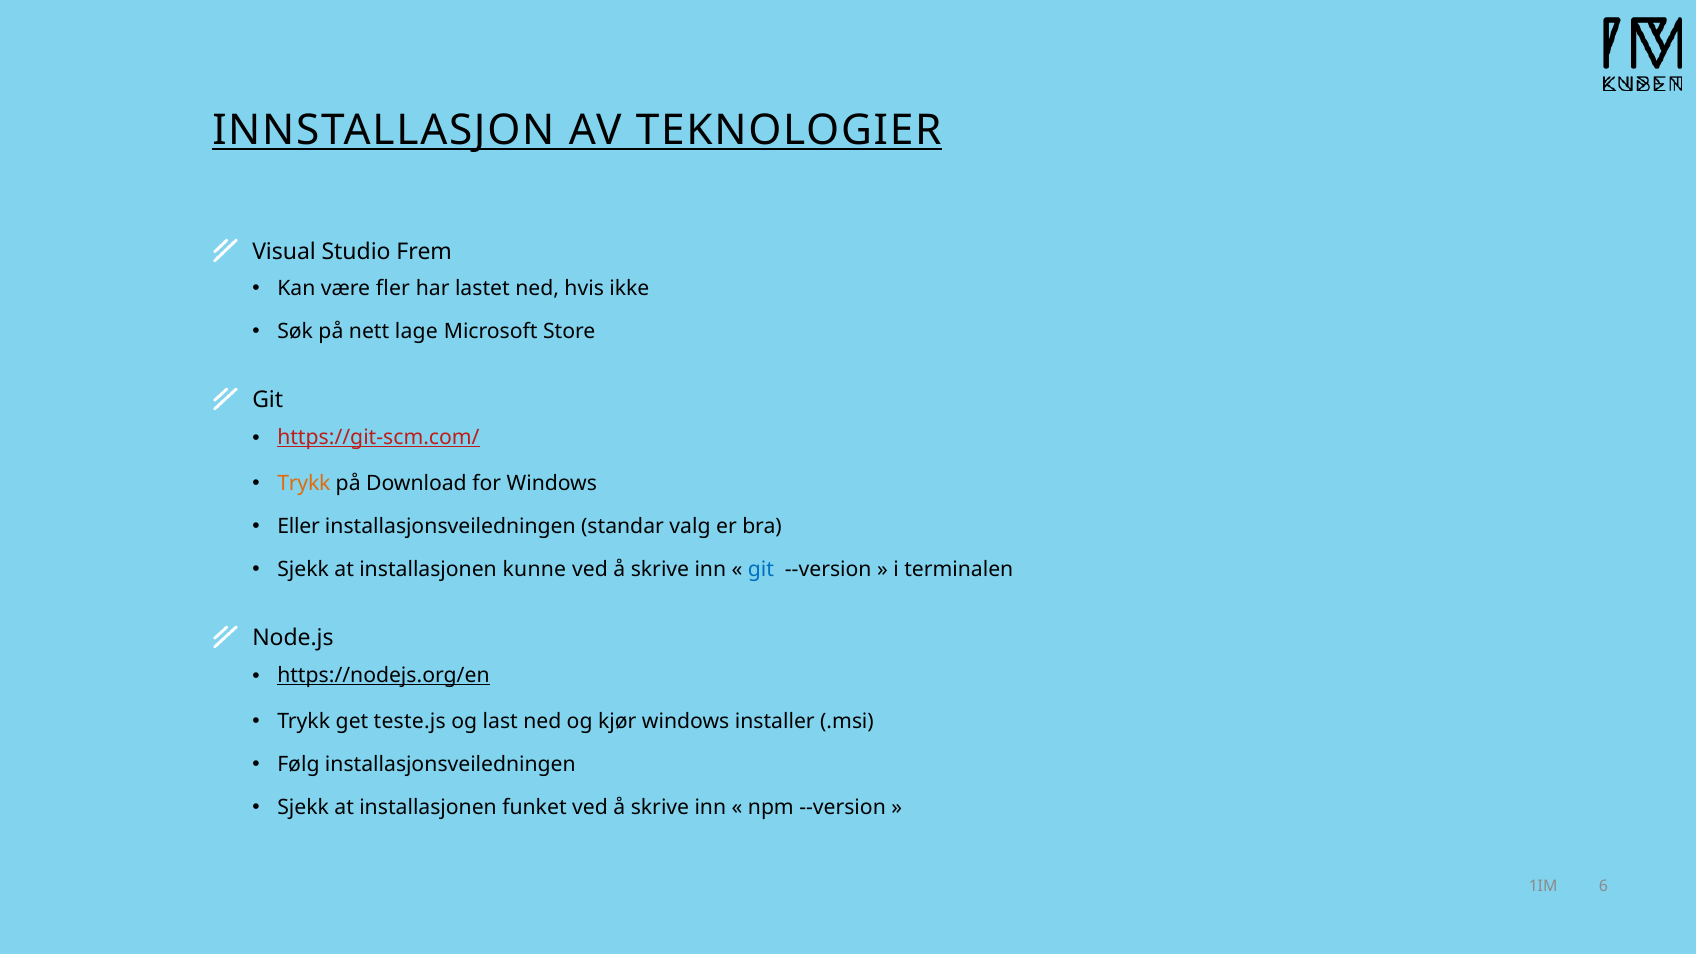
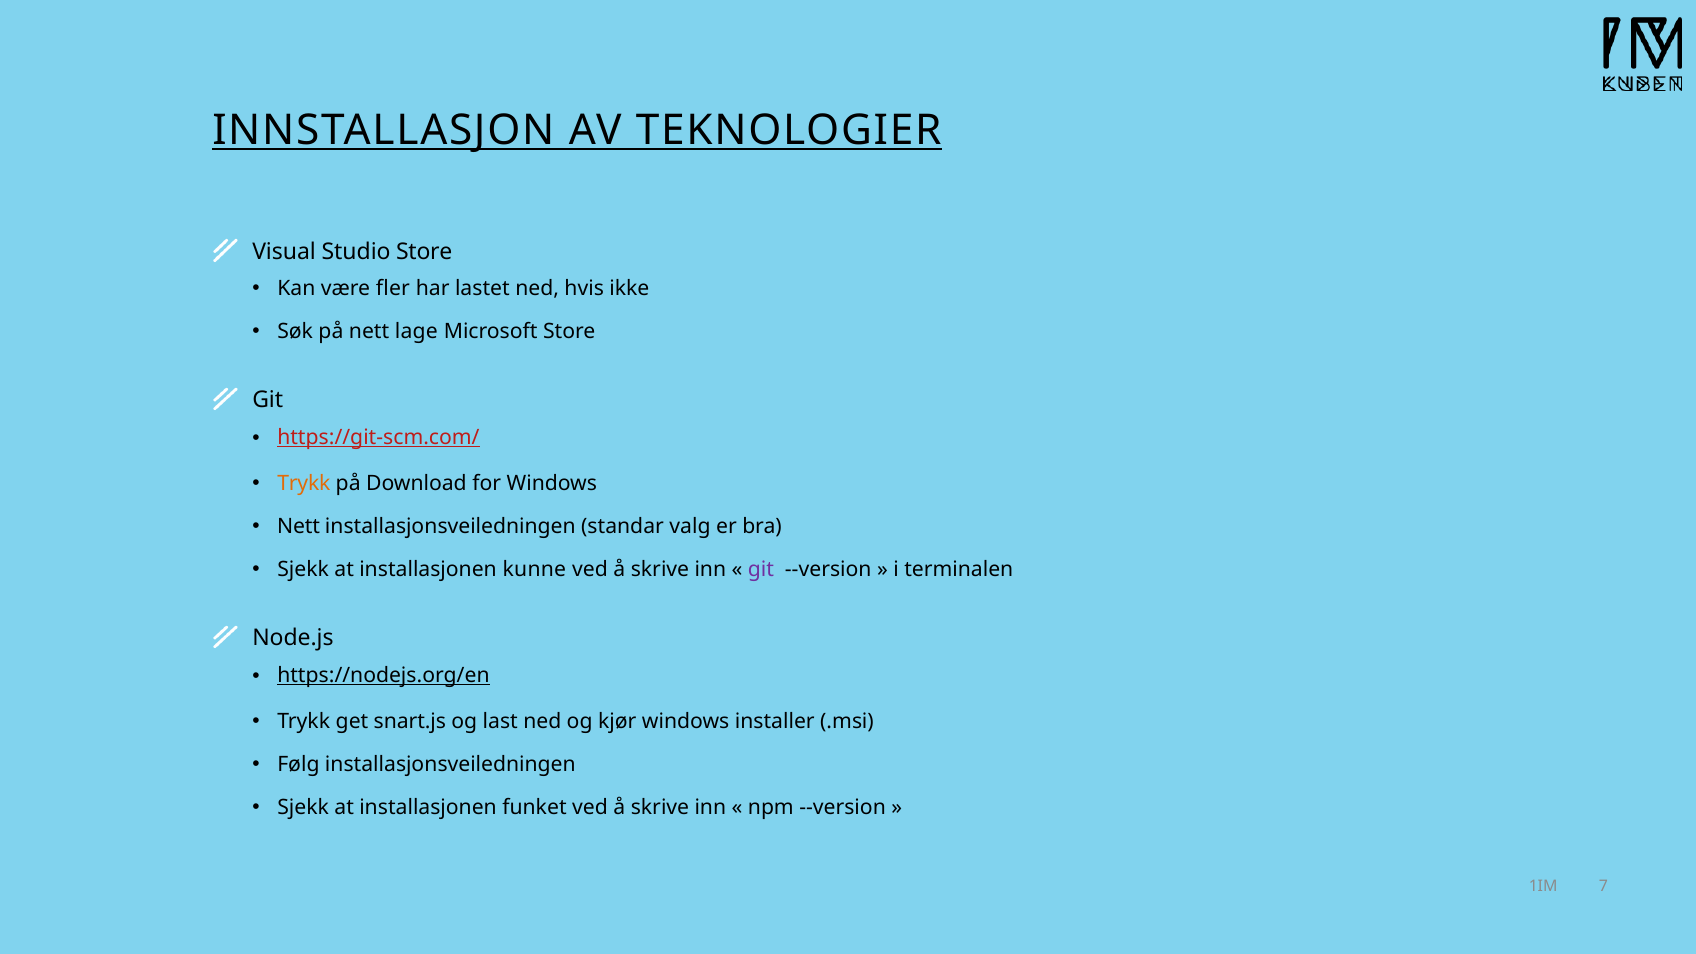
Studio Frem: Frem -> Store
Eller at (299, 527): Eller -> Nett
git at (761, 570) colour: blue -> purple
teste.js: teste.js -> snart.js
6: 6 -> 7
